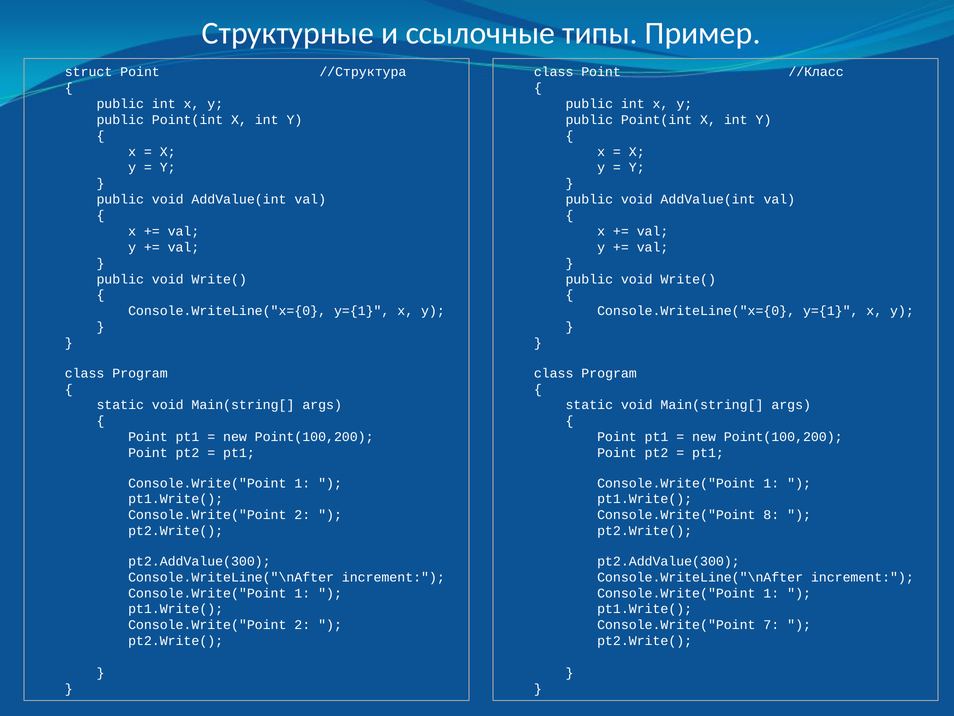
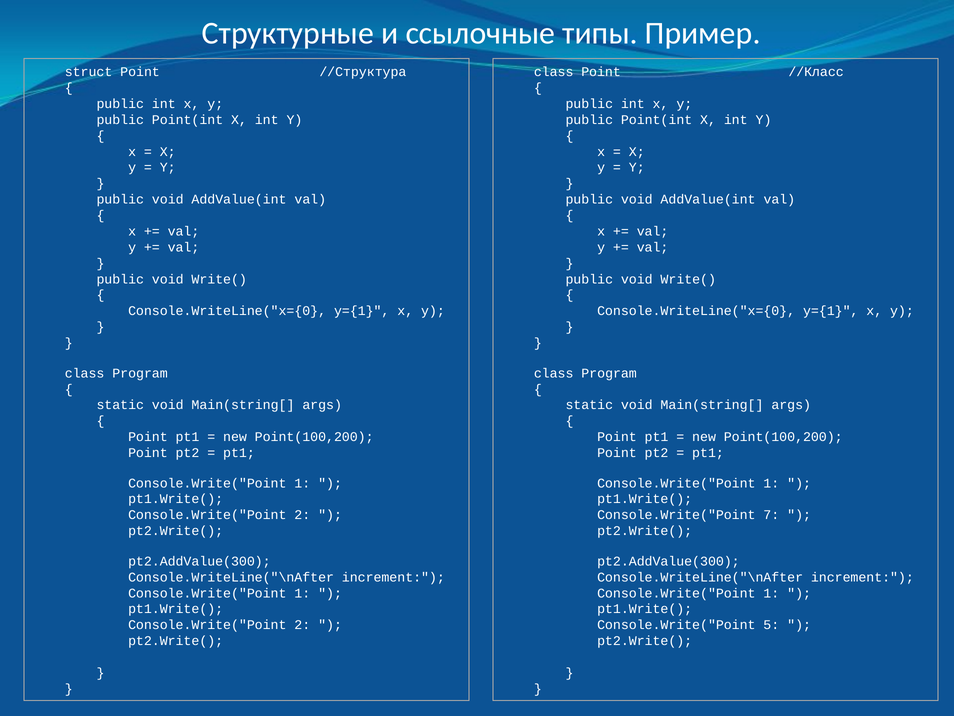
8: 8 -> 7
7: 7 -> 5
